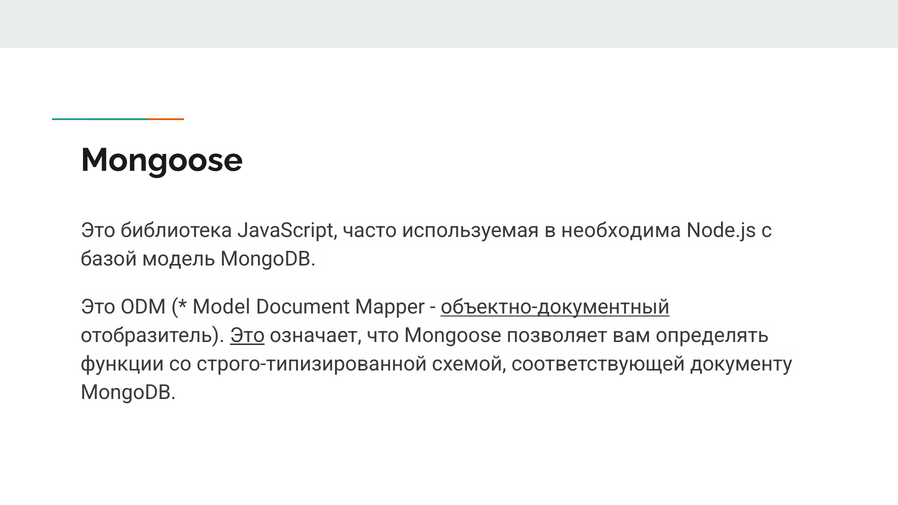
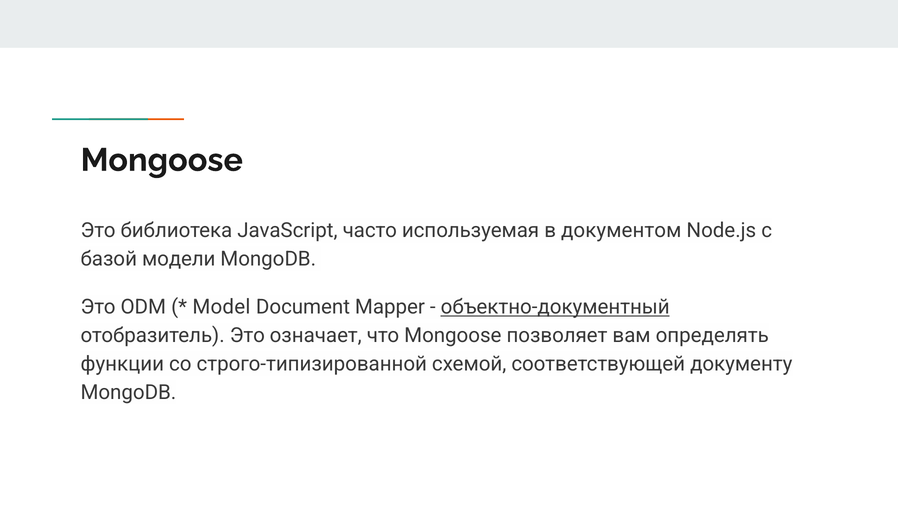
необходима: необходима -> документом
модель: модель -> модели
Это at (247, 336) underline: present -> none
